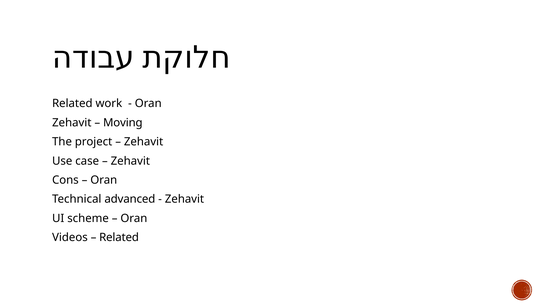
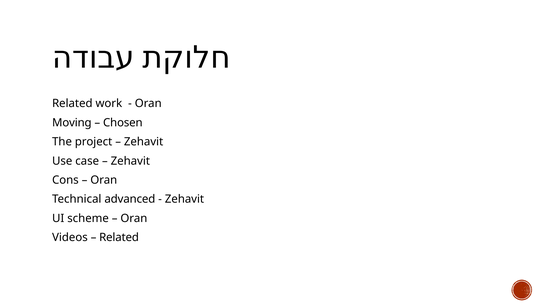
Zehavit at (72, 122): Zehavit -> Moving
Moving: Moving -> Chosen
